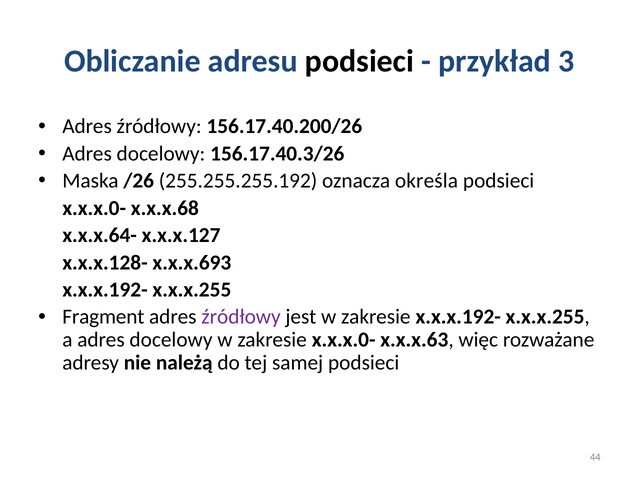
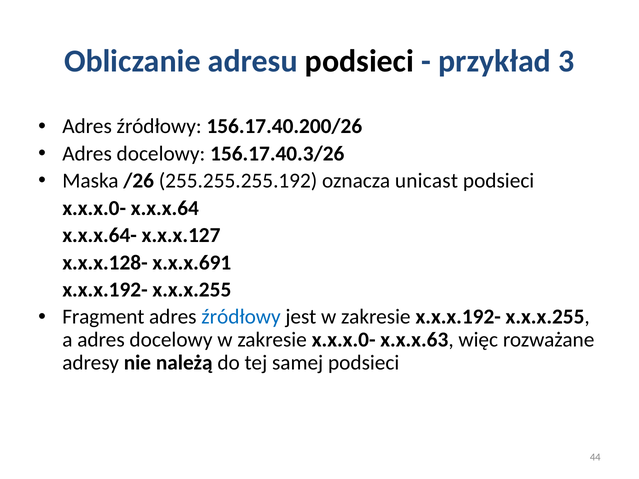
określa: określa -> unicast
x.x.x.68: x.x.x.68 -> x.x.x.64
x.x.x.693: x.x.x.693 -> x.x.x.691
źródłowy at (241, 317) colour: purple -> blue
